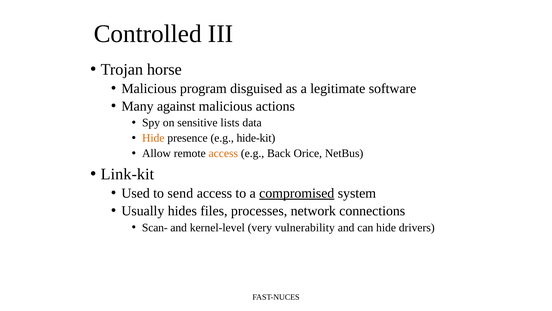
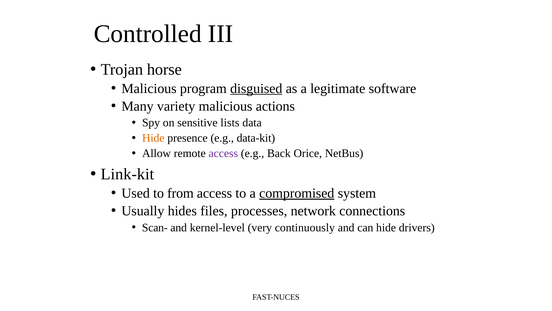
disguised underline: none -> present
against: against -> variety
hide-kit: hide-kit -> data-kit
access at (223, 153) colour: orange -> purple
send: send -> from
vulnerability: vulnerability -> continuously
